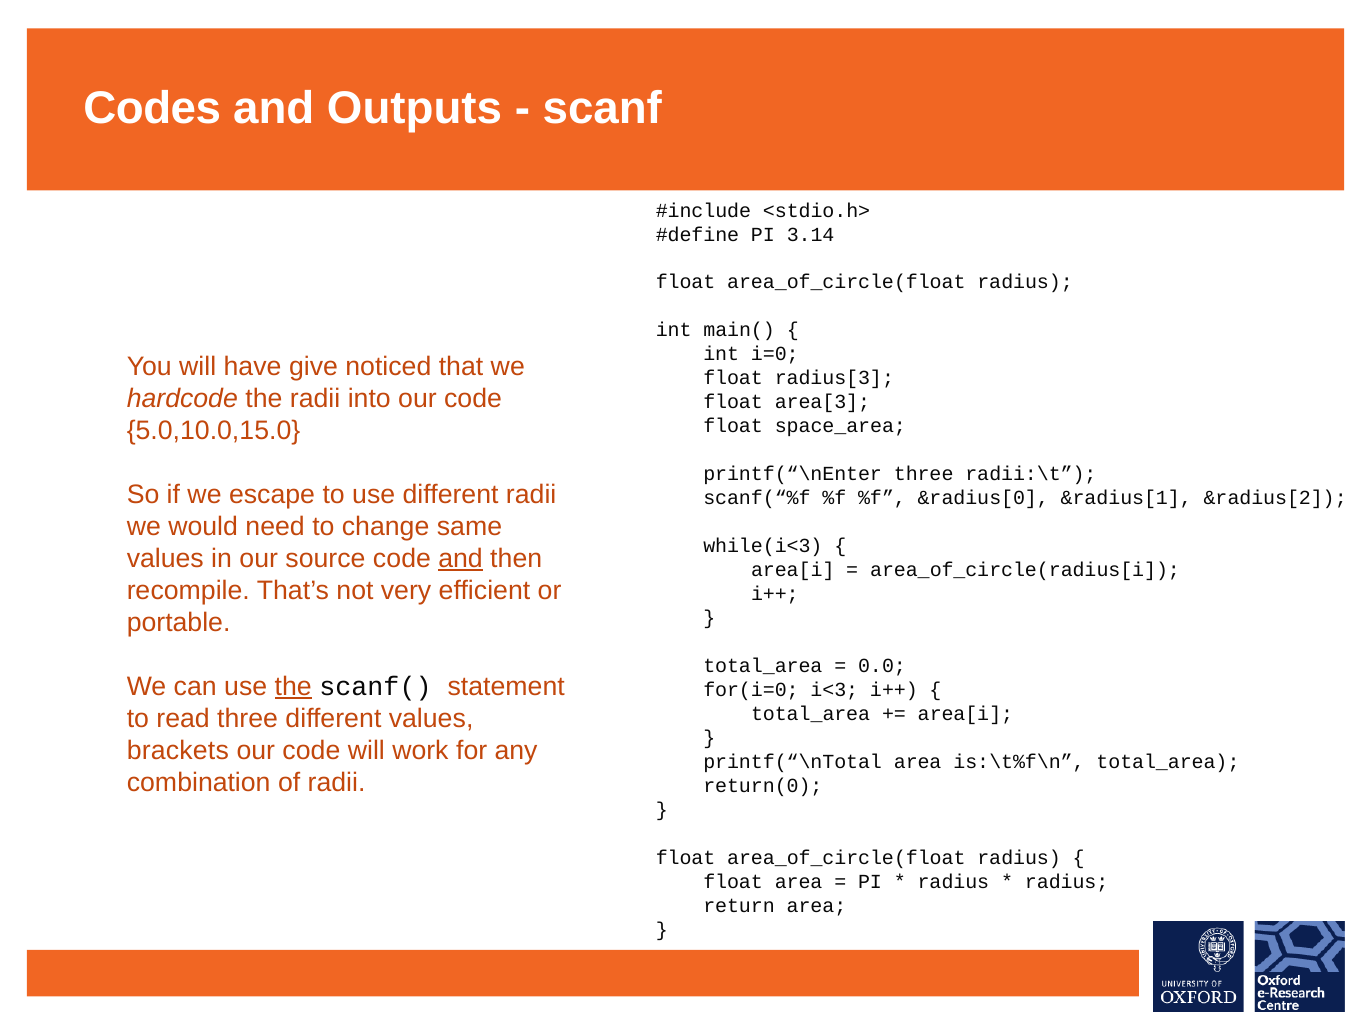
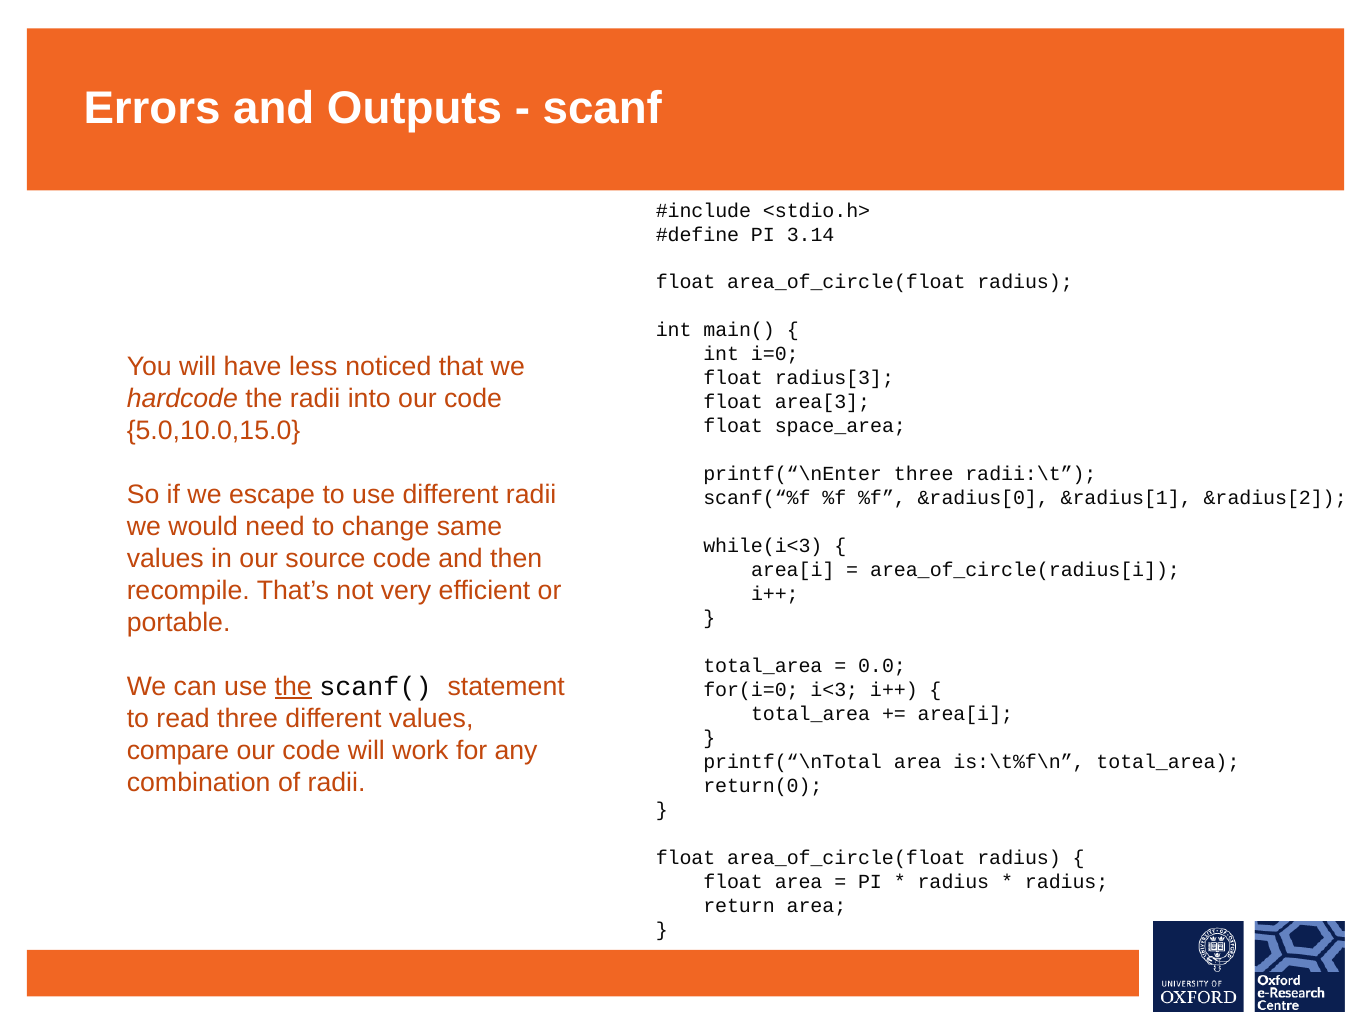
Codes: Codes -> Errors
give: give -> less
and at (460, 558) underline: present -> none
brackets: brackets -> compare
